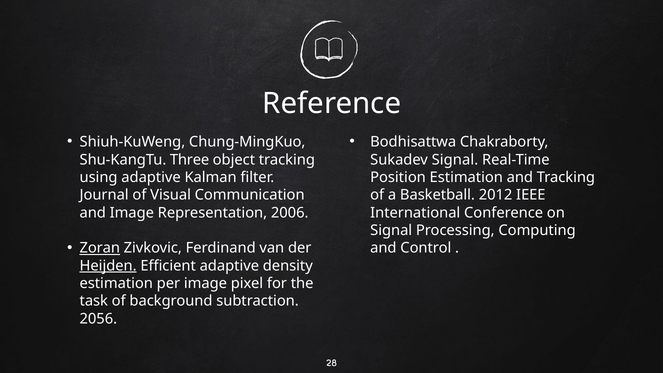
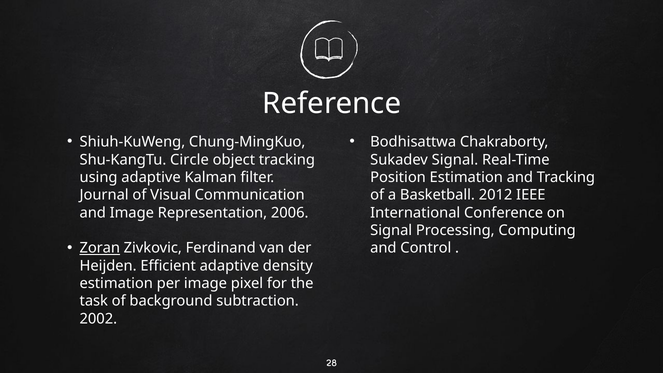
Three: Three -> Circle
Heijden underline: present -> none
2056: 2056 -> 2002
